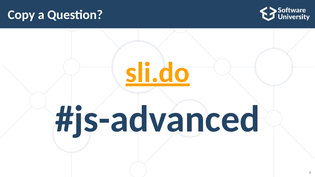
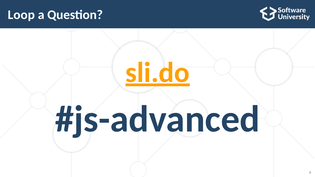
Copy: Copy -> Loop
